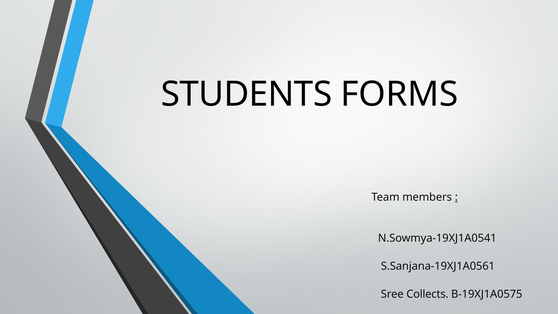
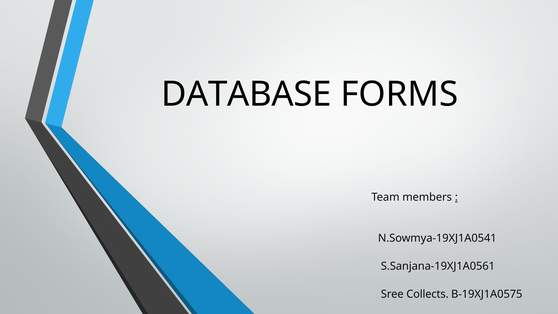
STUDENTS: STUDENTS -> DATABASE
